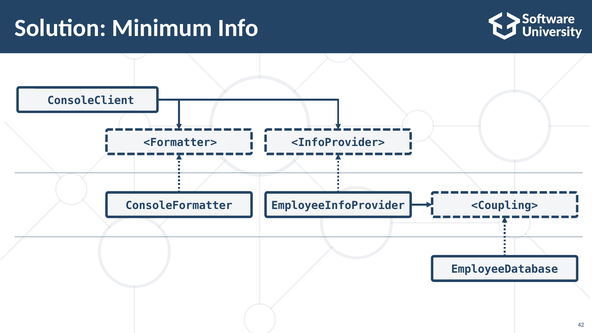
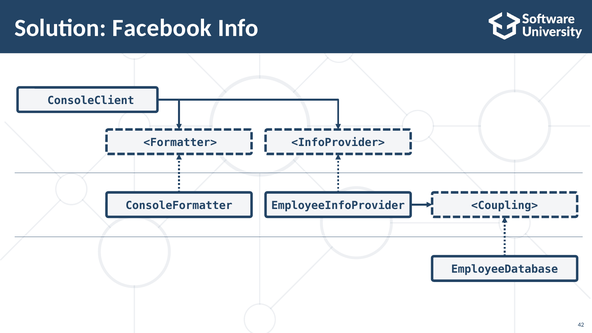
Minimum: Minimum -> Facebook
